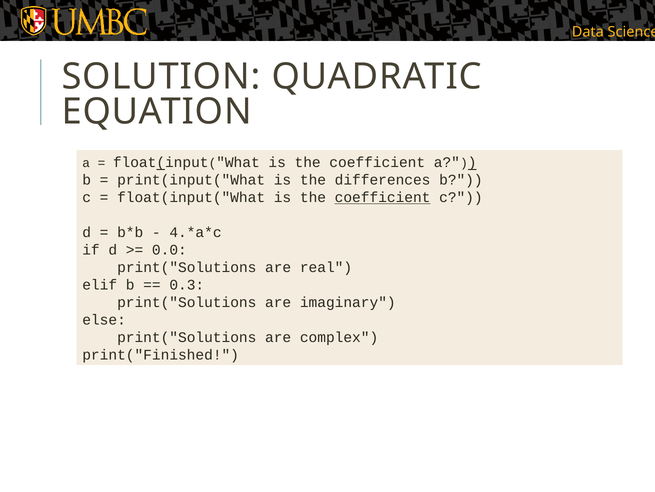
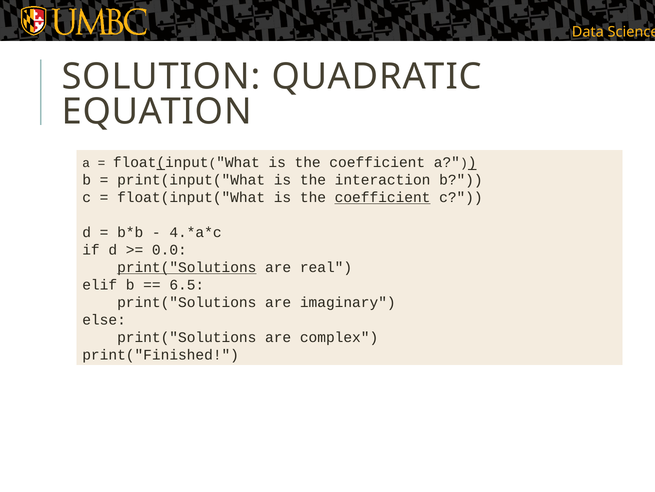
differences: differences -> interaction
print("Solutions at (187, 267) underline: none -> present
0.3: 0.3 -> 6.5
